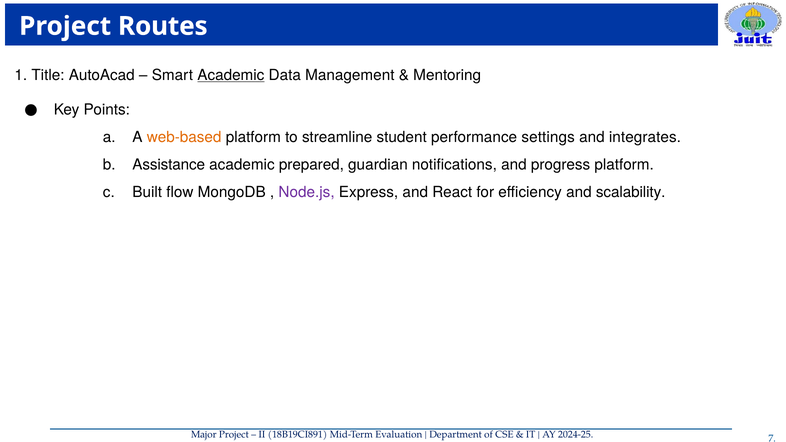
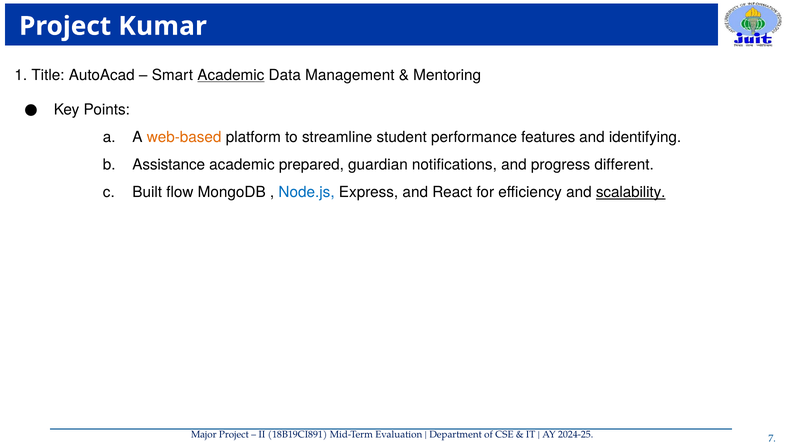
Routes: Routes -> Kumar
settings: settings -> features
integrates: integrates -> identifying
progress platform: platform -> different
Node.js colour: purple -> blue
scalability underline: none -> present
